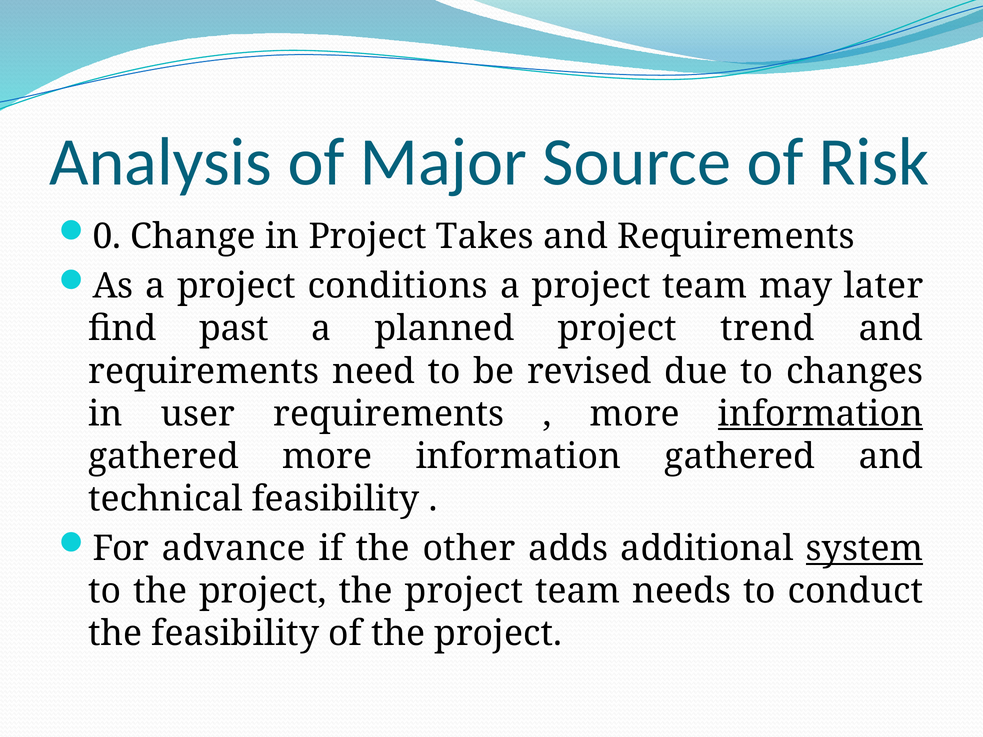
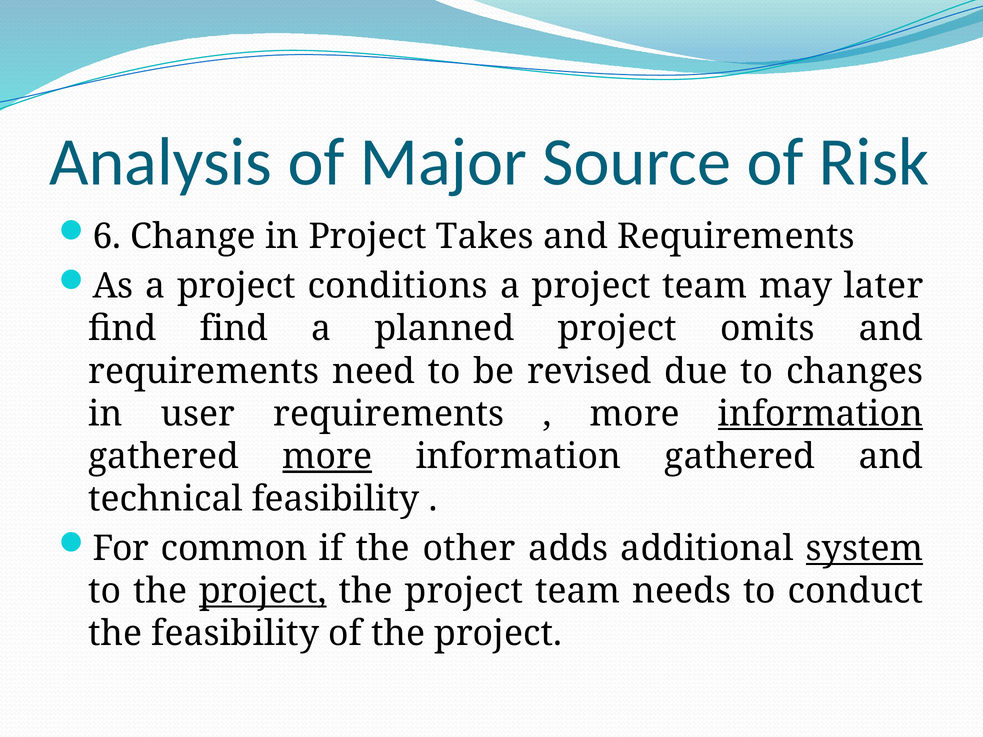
0: 0 -> 6
find past: past -> find
trend: trend -> omits
more at (327, 457) underline: none -> present
advance: advance -> common
project at (263, 591) underline: none -> present
